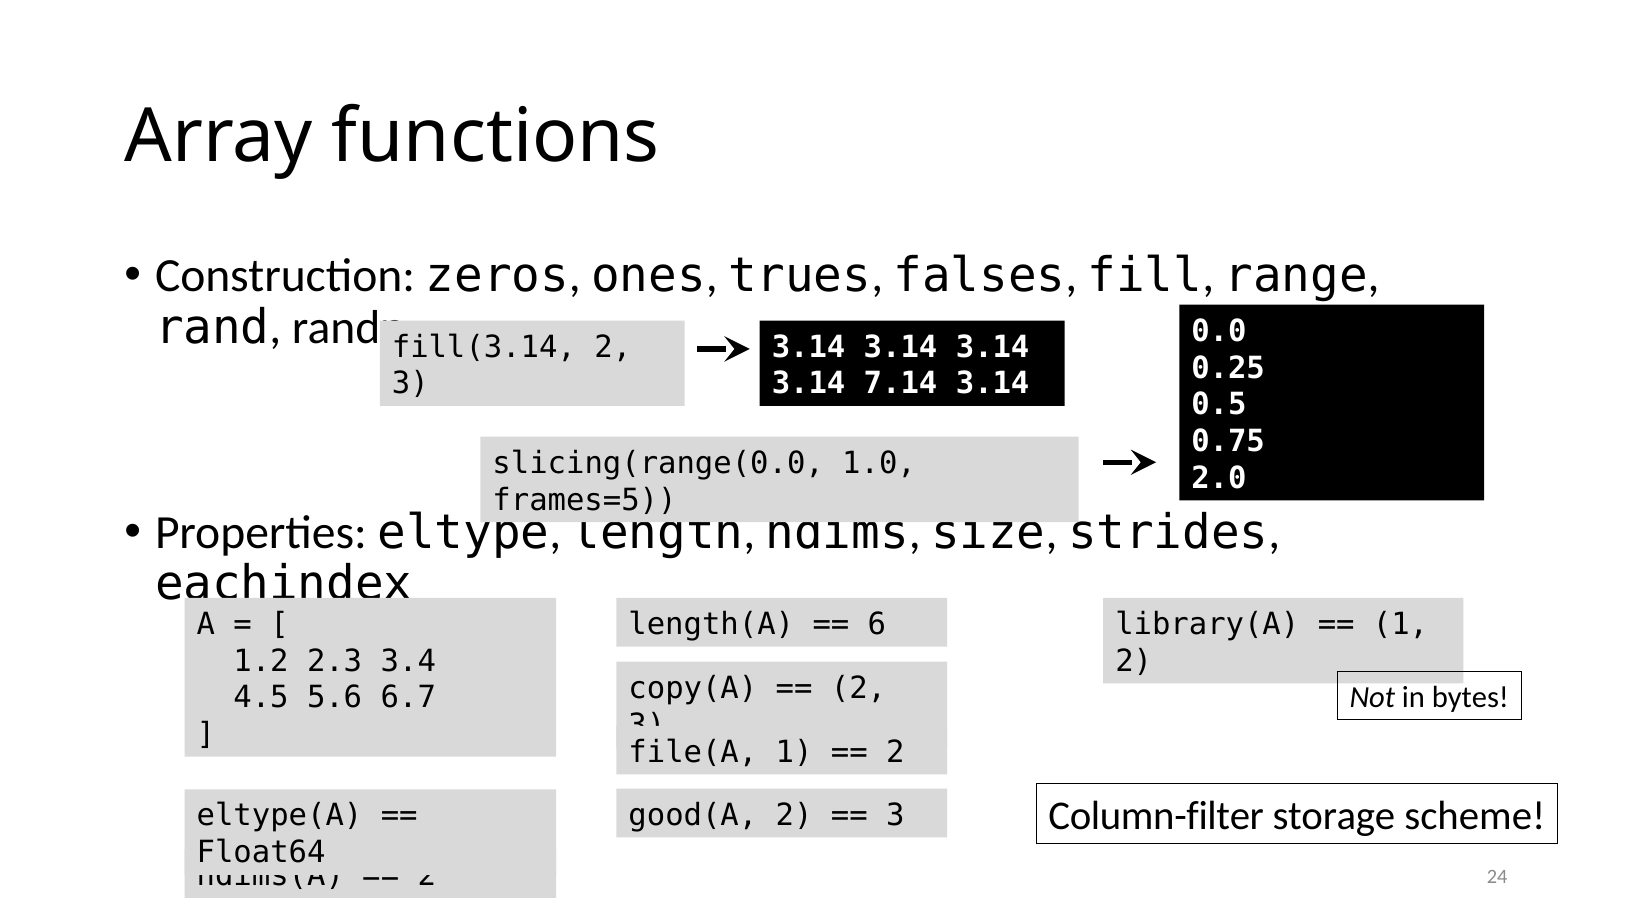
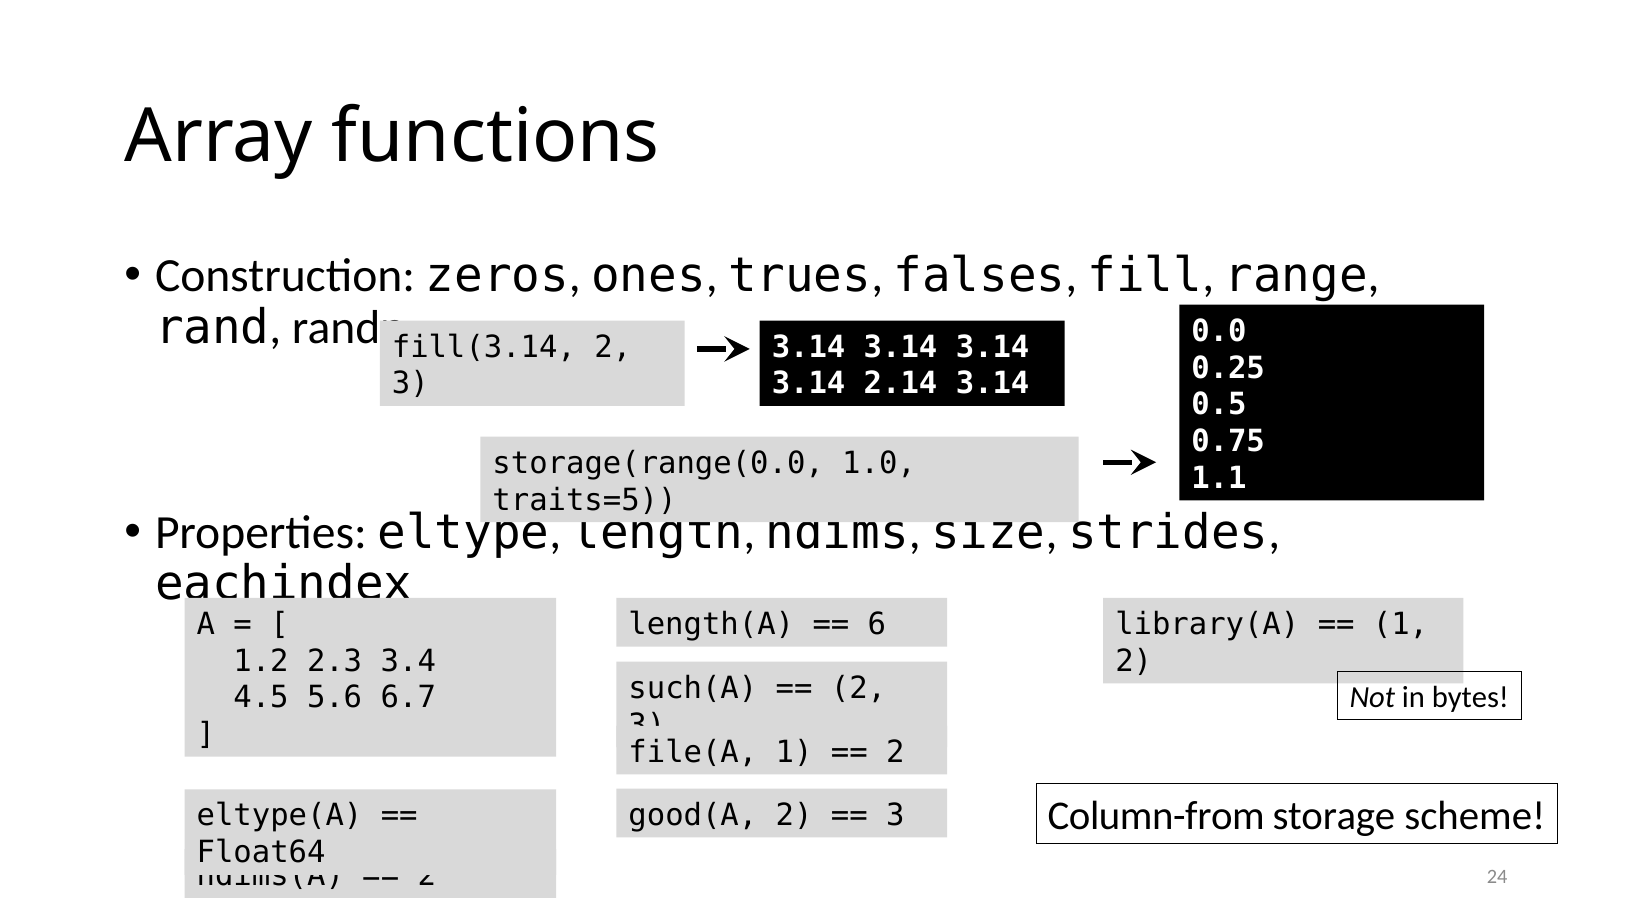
7.14: 7.14 -> 2.14
slicing(range(0.0: slicing(range(0.0 -> storage(range(0.0
2.0: 2.0 -> 1.1
frames=5: frames=5 -> traits=5
copy(A: copy(A -> such(A
Column-filter: Column-filter -> Column-from
